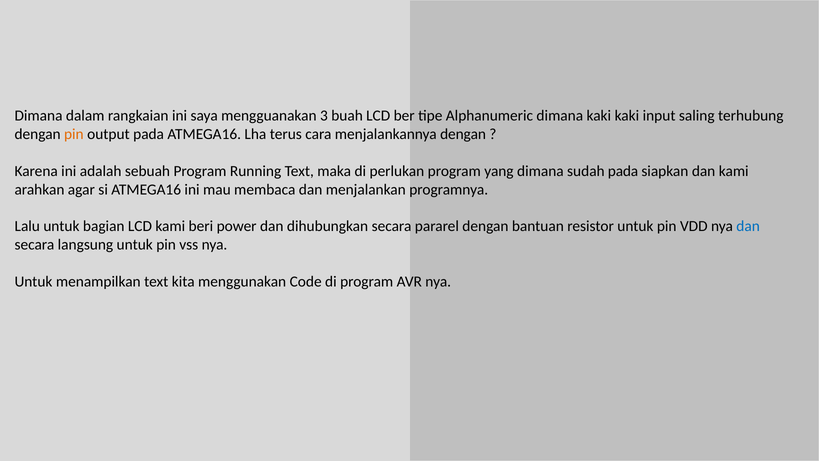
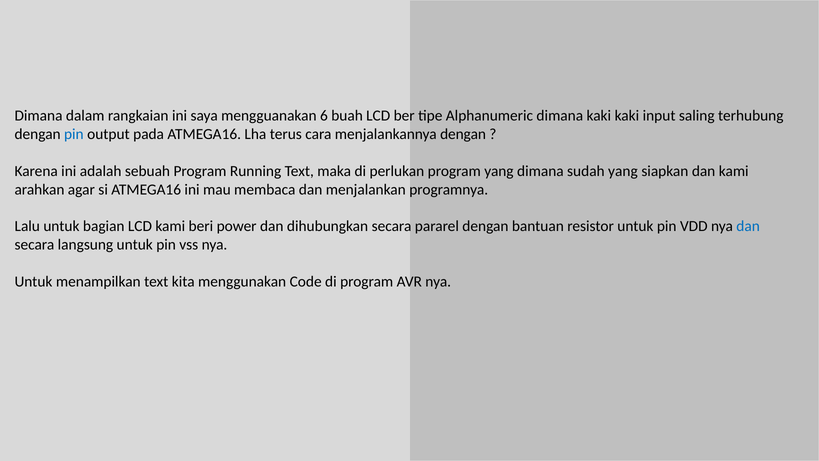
3: 3 -> 6
pin at (74, 134) colour: orange -> blue
sudah pada: pada -> yang
